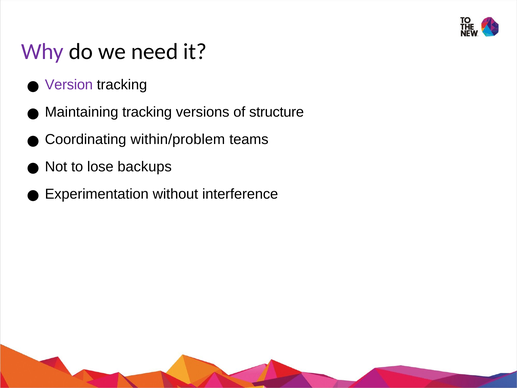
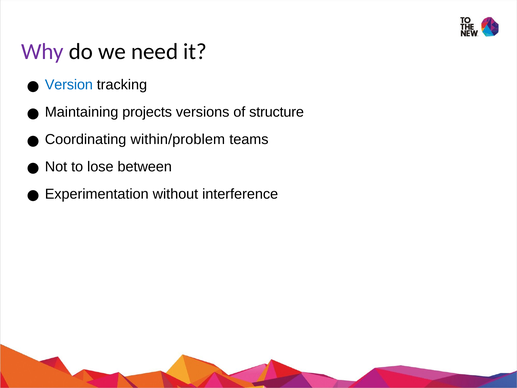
Version colour: purple -> blue
Maintaining tracking: tracking -> projects
backups: backups -> between
